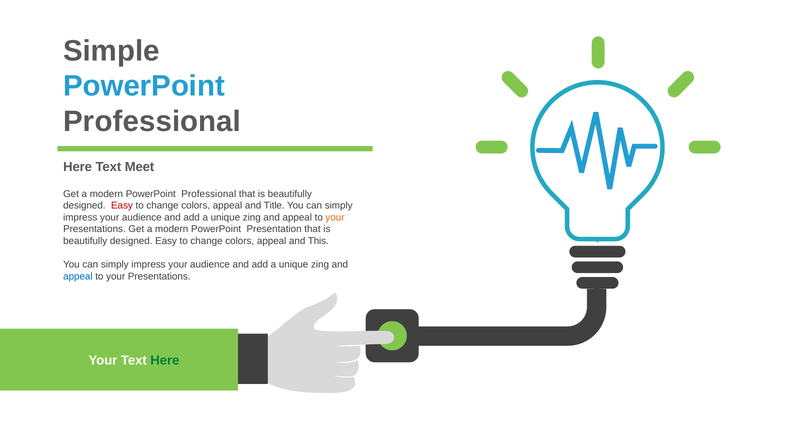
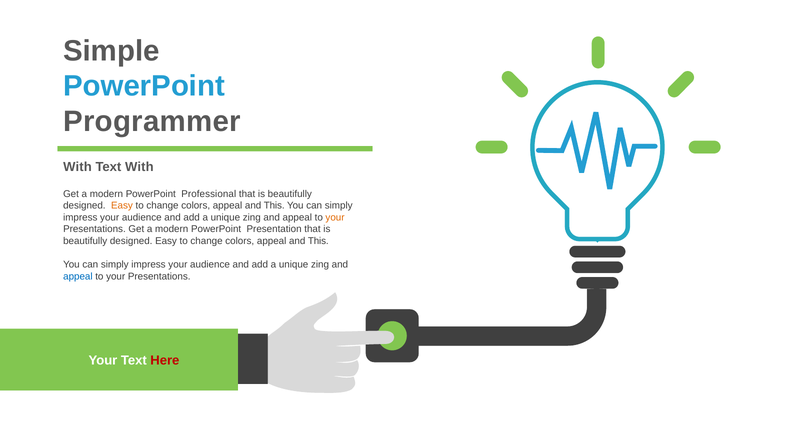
Professional at (152, 121): Professional -> Programmer
Here at (78, 167): Here -> With
Text Meet: Meet -> With
Easy at (122, 205) colour: red -> orange
Title at (274, 205): Title -> This
Here at (165, 360) colour: green -> red
